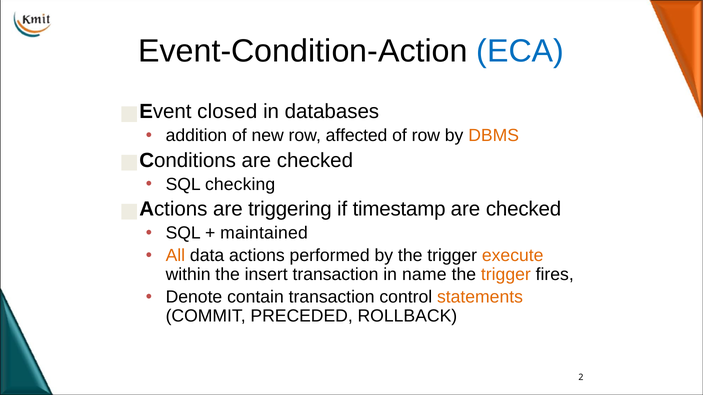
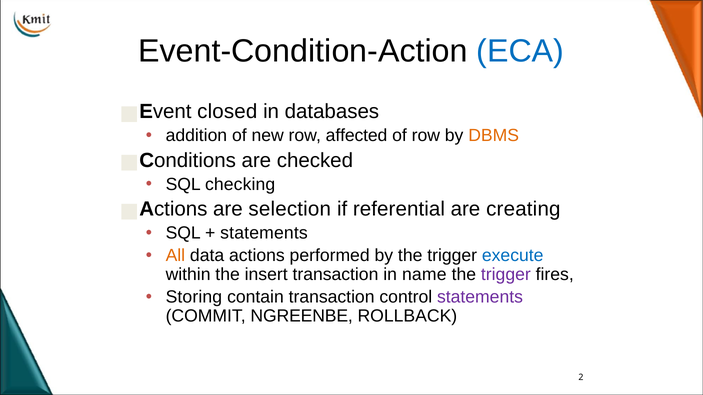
triggering: triggering -> selection
timestamp: timestamp -> referential
checked at (524, 209): checked -> creating
maintained at (264, 233): maintained -> statements
execute colour: orange -> blue
trigger at (506, 275) colour: orange -> purple
Denote: Denote -> Storing
statements at (480, 297) colour: orange -> purple
PRECEDED: PRECEDED -> NGREENBE
